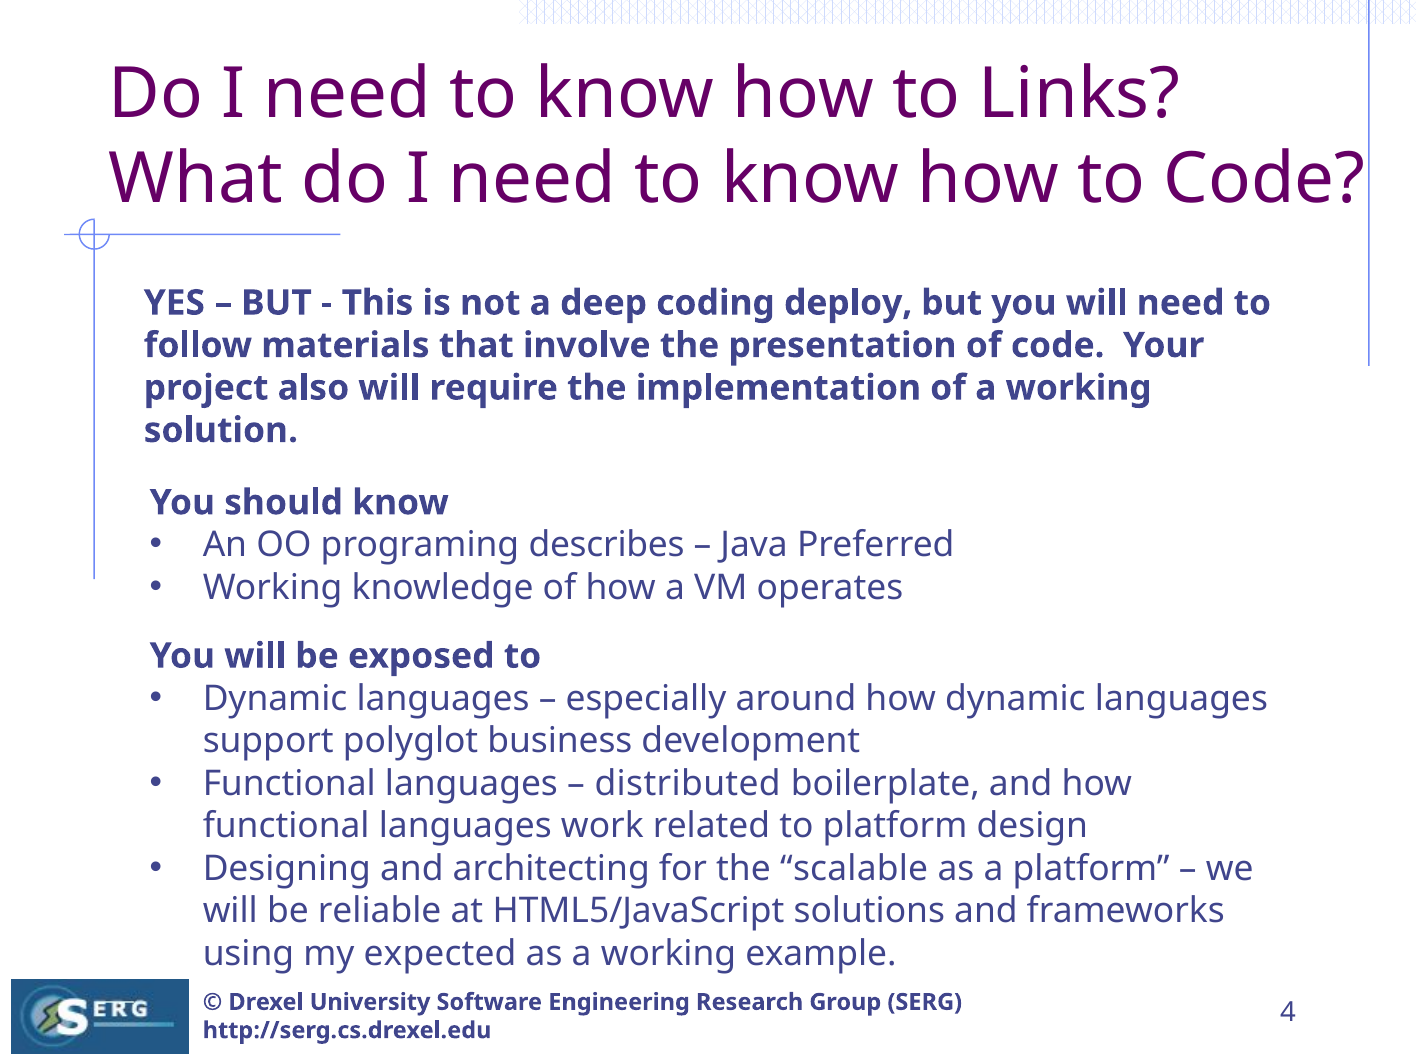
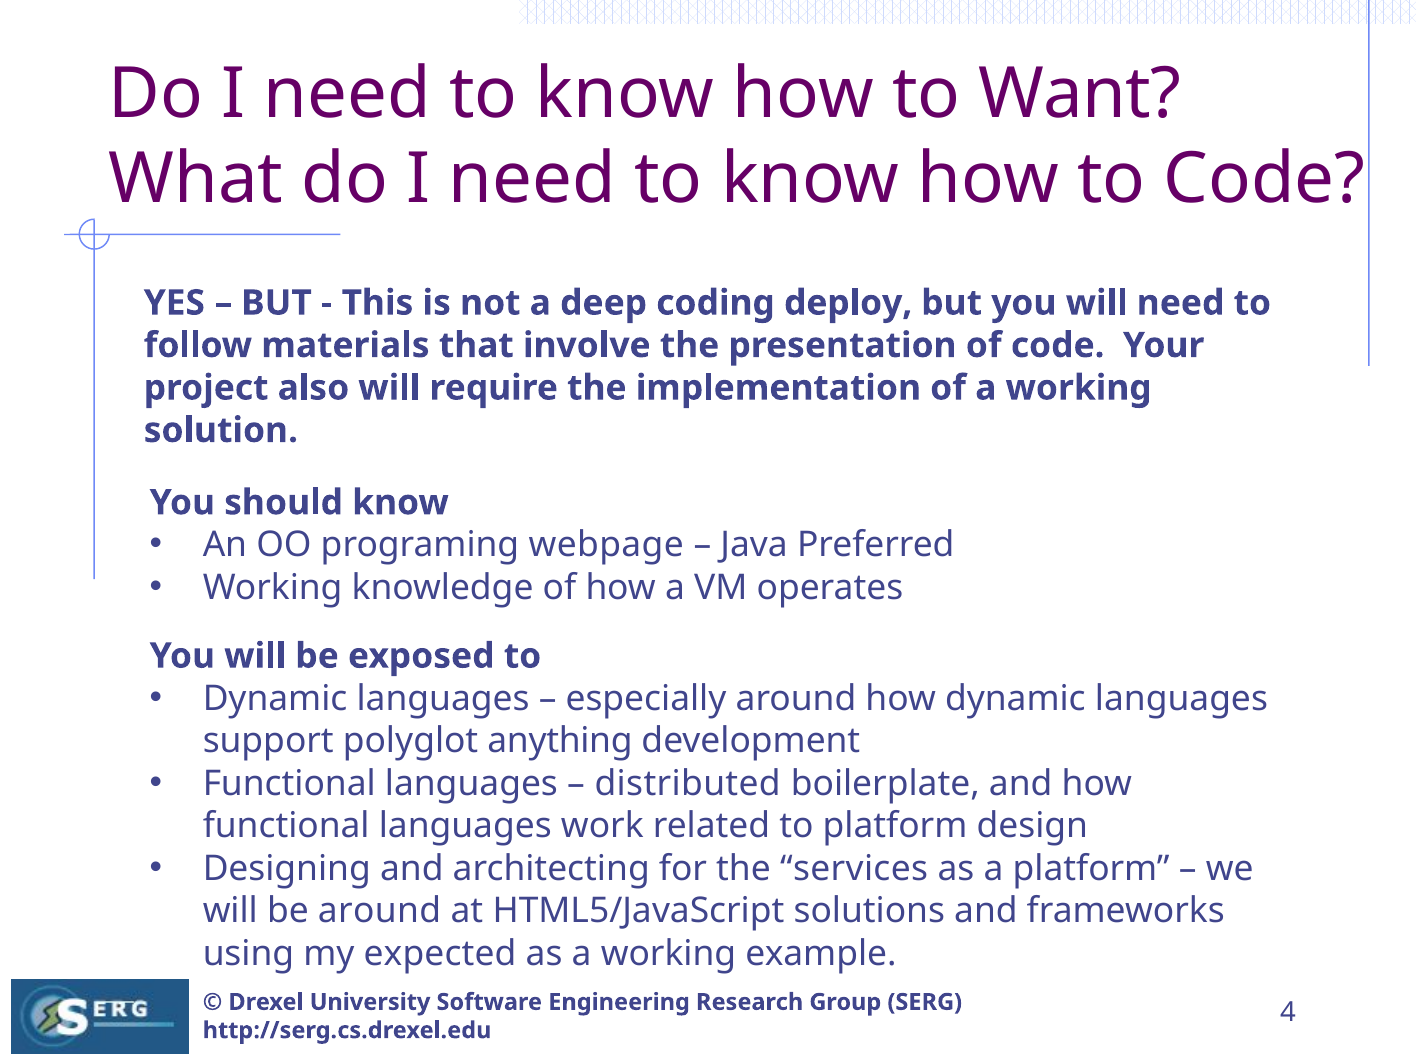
Links: Links -> Want
describes: describes -> webpage
business: business -> anything
scalable: scalable -> services
be reliable: reliable -> around
